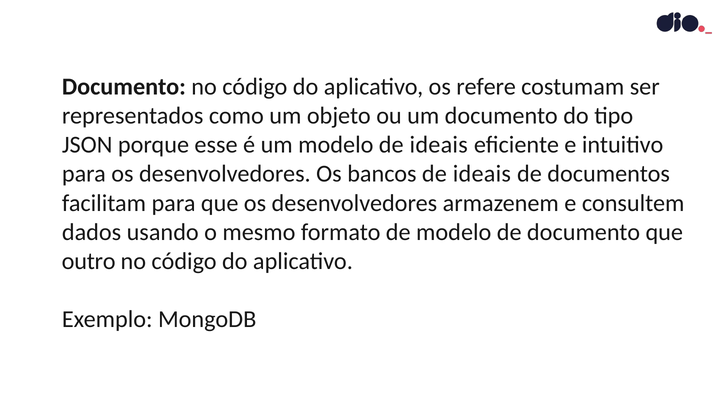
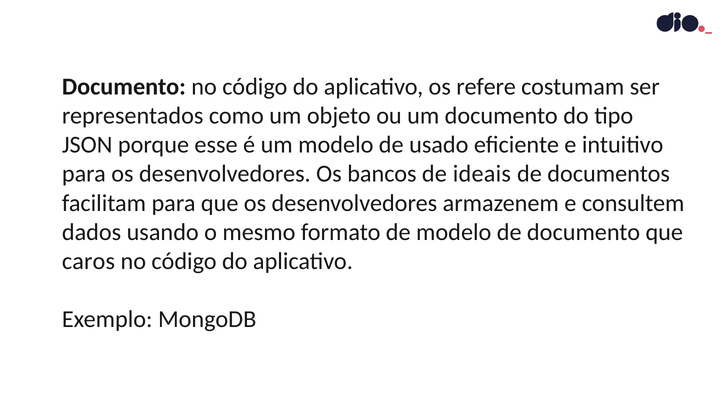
modelo de ideais: ideais -> usado
outro: outro -> caros
